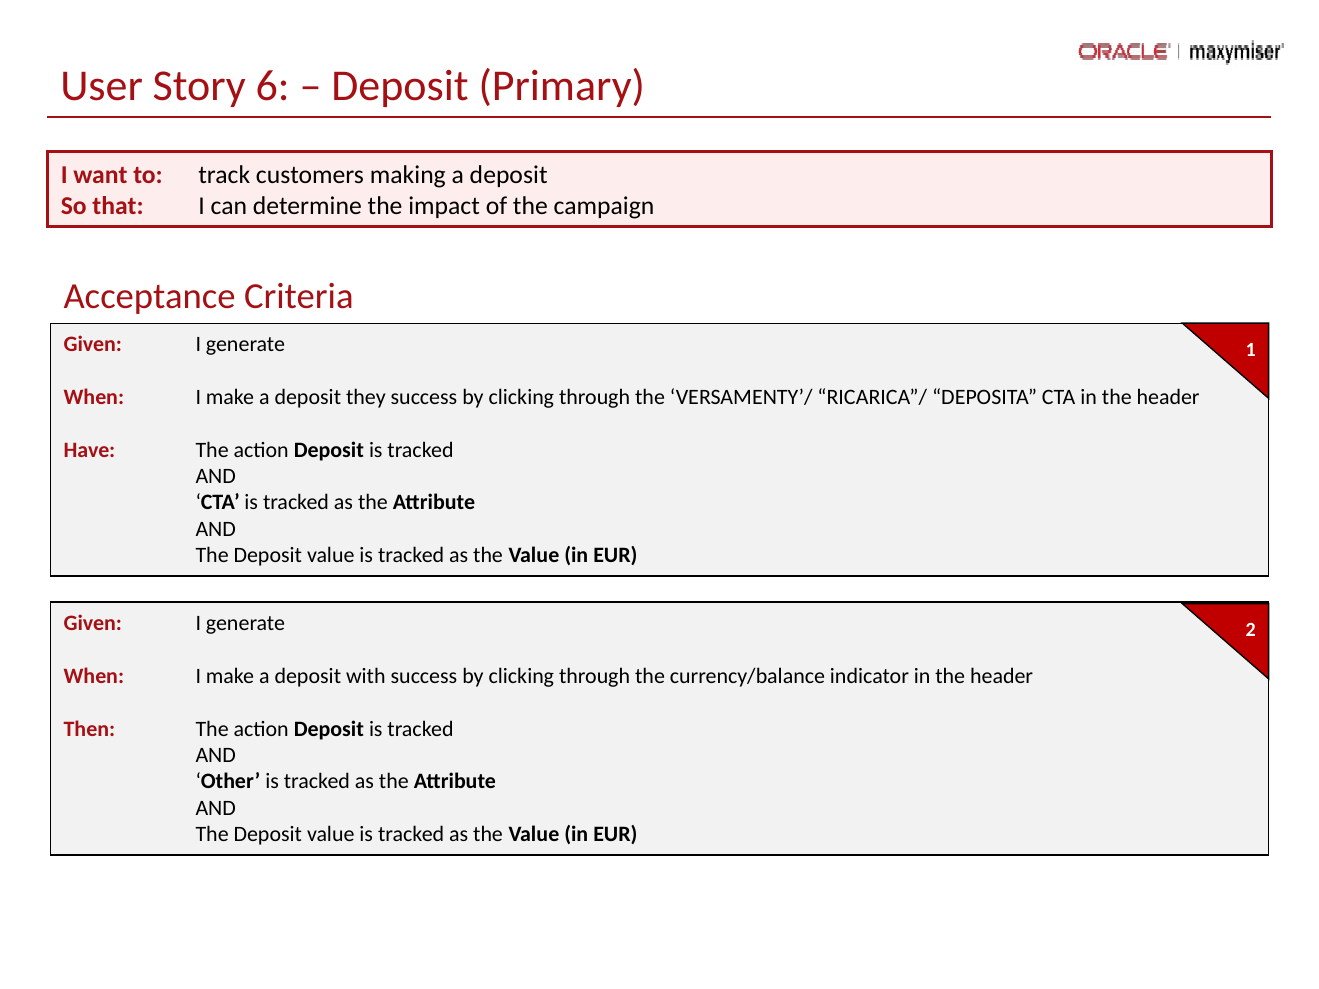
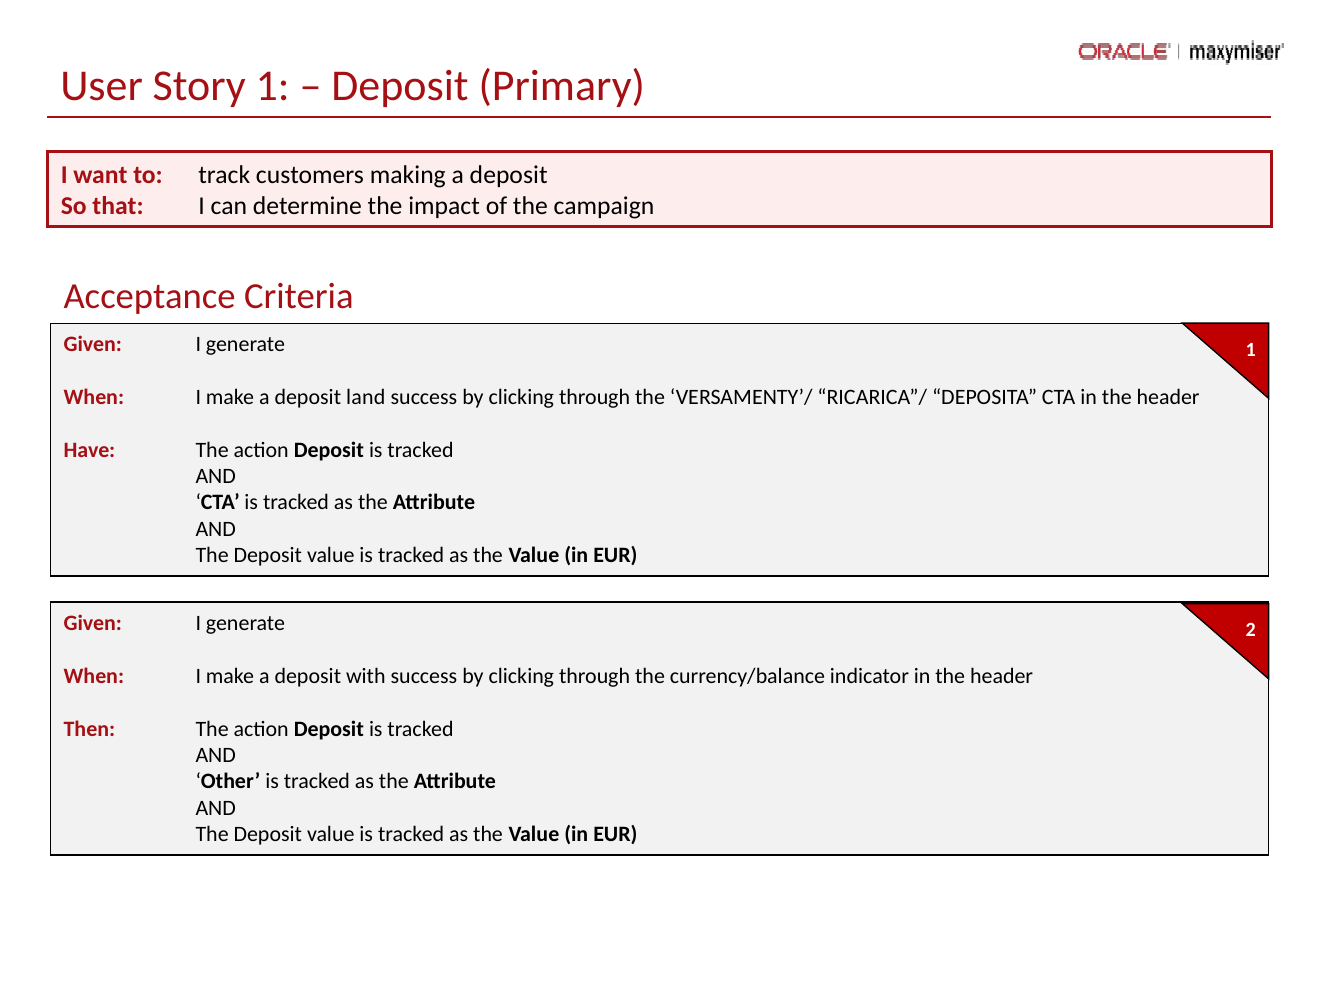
Story 6: 6 -> 1
they: they -> land
